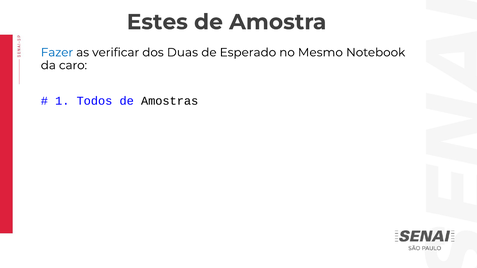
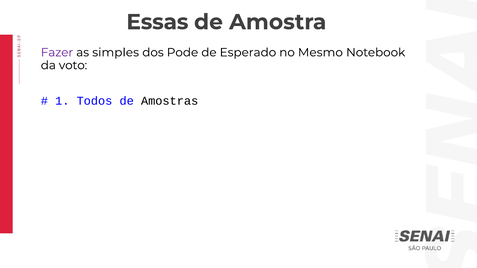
Estes: Estes -> Essas
Fazer colour: blue -> purple
verificar: verificar -> simples
Duas: Duas -> Pode
caro: caro -> voto
